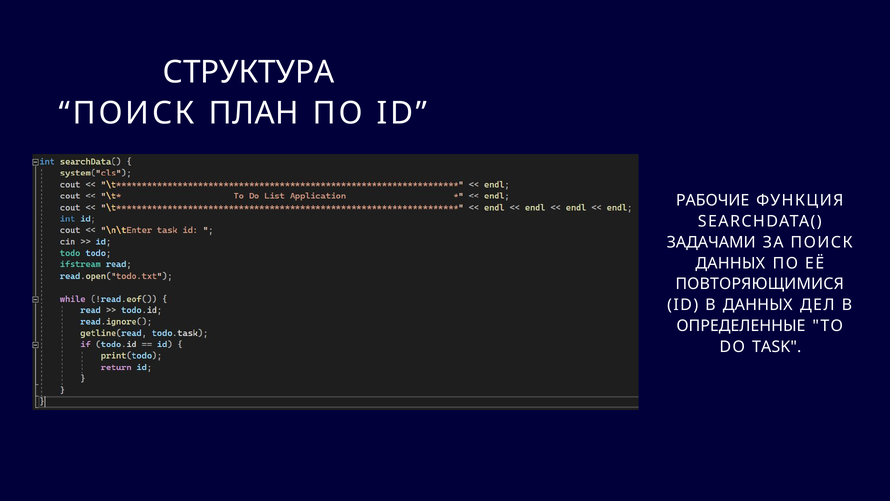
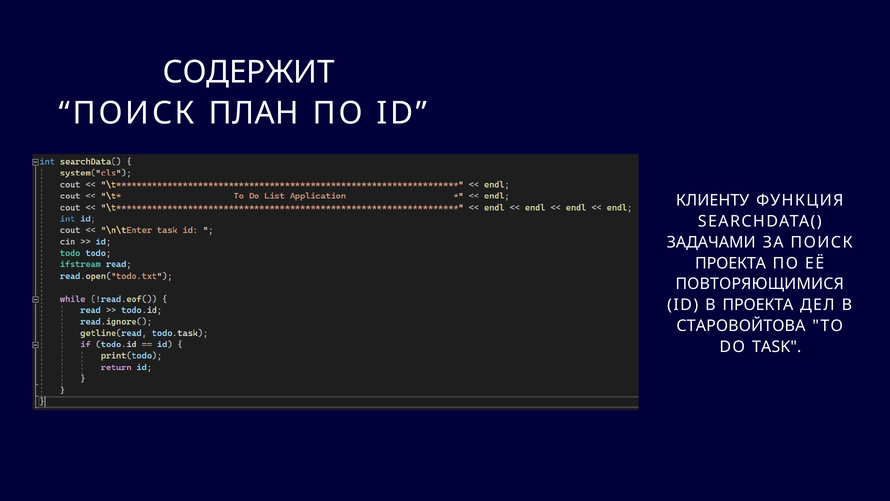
СТРУКТУРА: СТРУКТУРА -> СОДЕРЖИТ
РАБОЧИЕ: РАБОЧИЕ -> КЛИЕНТУ
ДАННЫХ at (730, 263): ДАННЫХ -> ПРОЕКТА
В ДАННЫХ: ДАННЫХ -> ПРОЕКТА
ОПРЕДЕЛЕННЫЕ: ОПРЕДЕЛЕННЫЕ -> СТАРОВОЙТОВА
